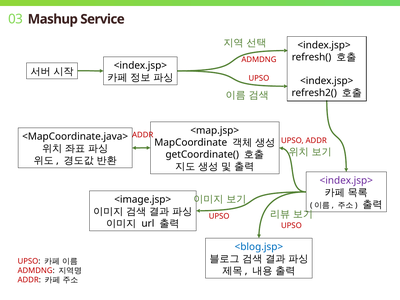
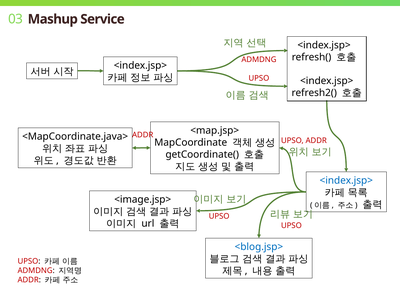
<index.jsp> at (346, 181) colour: purple -> blue
